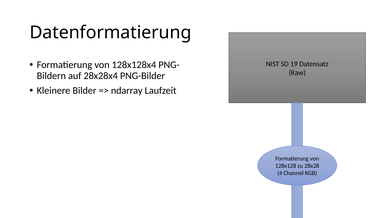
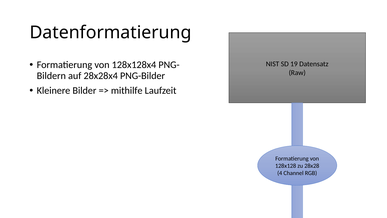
ndarray: ndarray -> mithilfe
